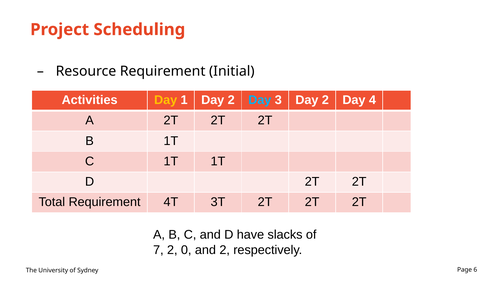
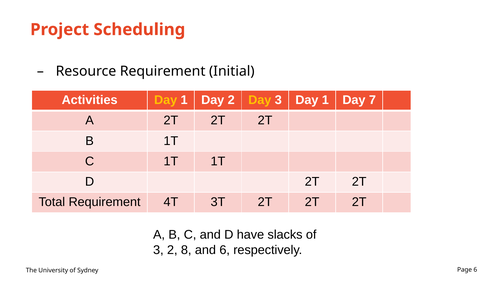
Day at (260, 100) colour: light blue -> yellow
3 Day 2: 2 -> 1
4: 4 -> 7
7 at (158, 250): 7 -> 3
0: 0 -> 8
and 2: 2 -> 6
